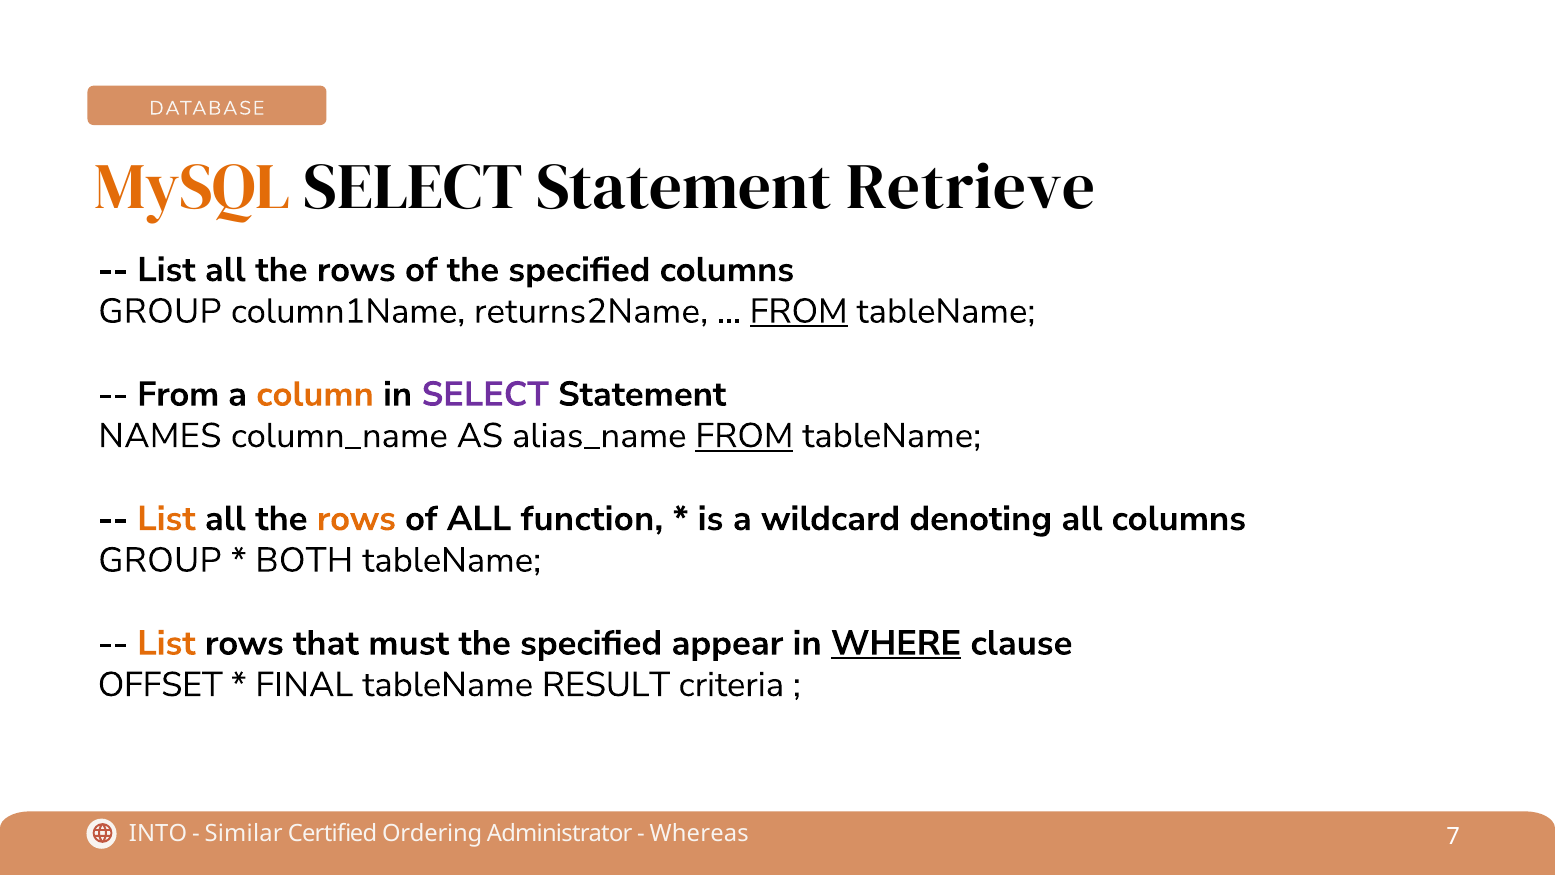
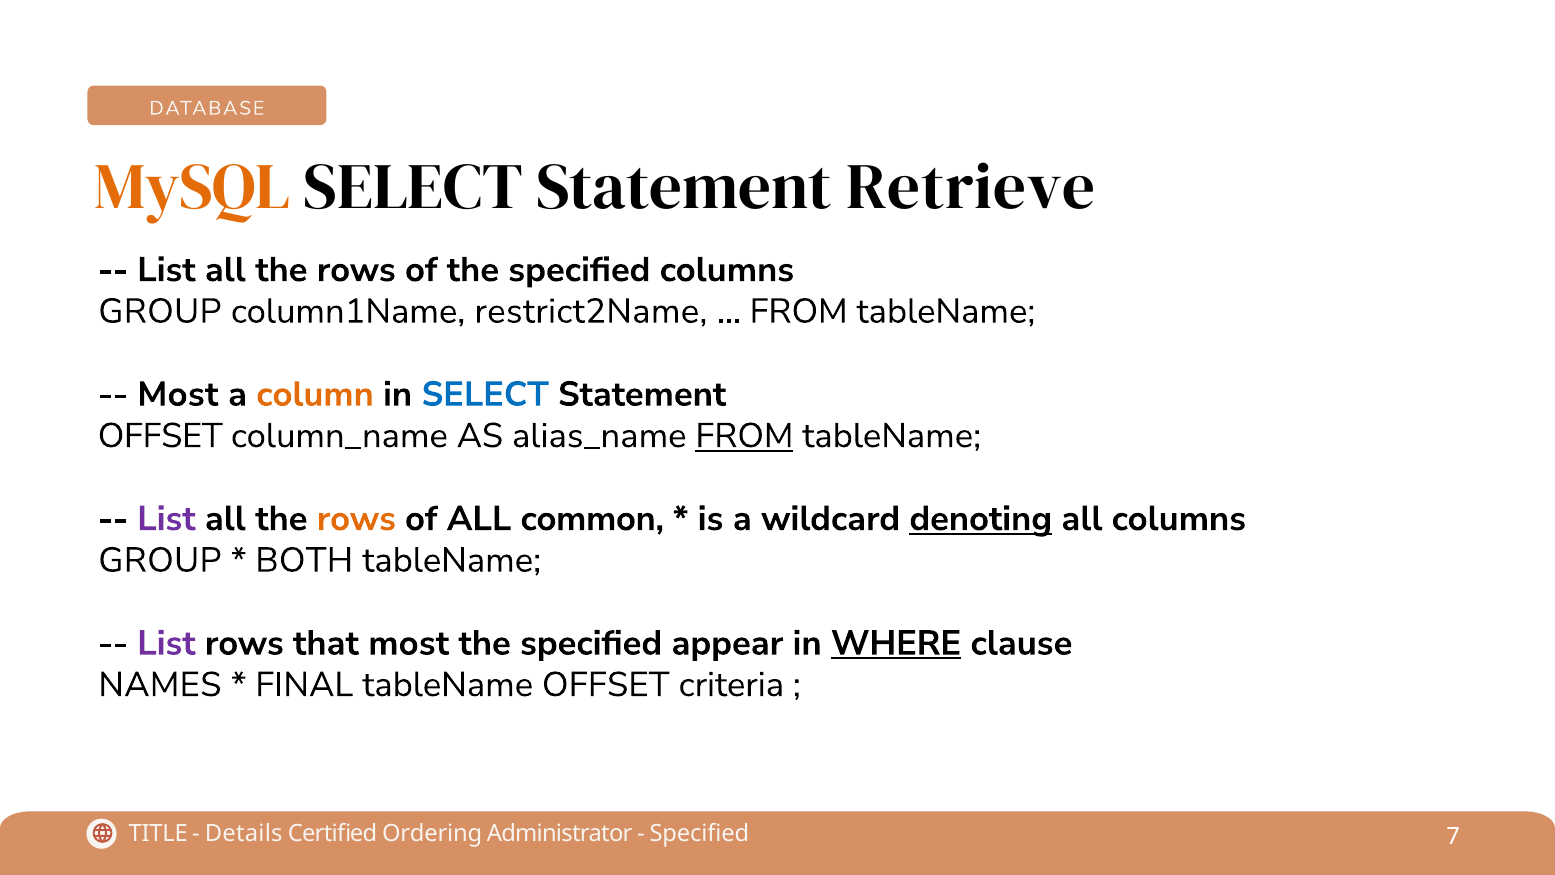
returns2Name: returns2Name -> restrict2Name
FROM at (799, 311) underline: present -> none
From at (178, 394): From -> Most
SELECT at (485, 394) colour: purple -> blue
NAMES at (160, 436): NAMES -> OFFSET
List at (166, 519) colour: orange -> purple
function: function -> common
denoting underline: none -> present
List at (166, 643) colour: orange -> purple
that must: must -> most
OFFSET: OFFSET -> NAMES
tableName RESULT: RESULT -> OFFSET
INTO: INTO -> TITLE
Similar: Similar -> Details
Whereas at (699, 834): Whereas -> Specified
